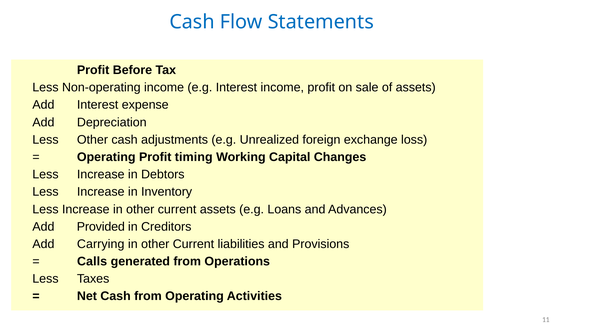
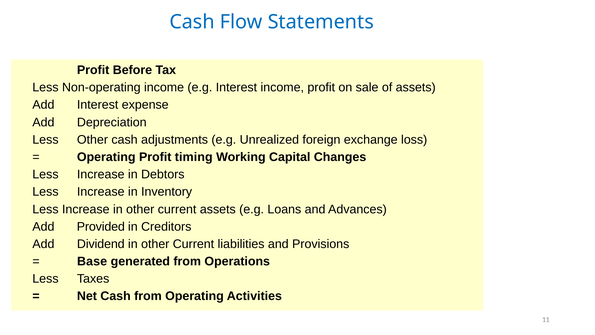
Carrying: Carrying -> Dividend
Calls: Calls -> Base
